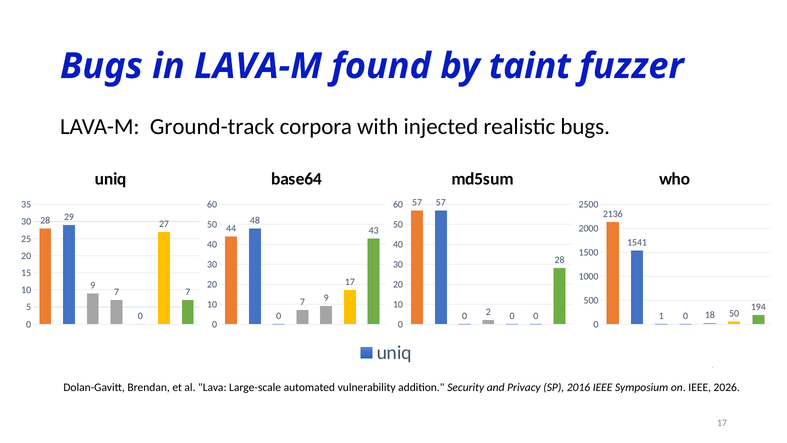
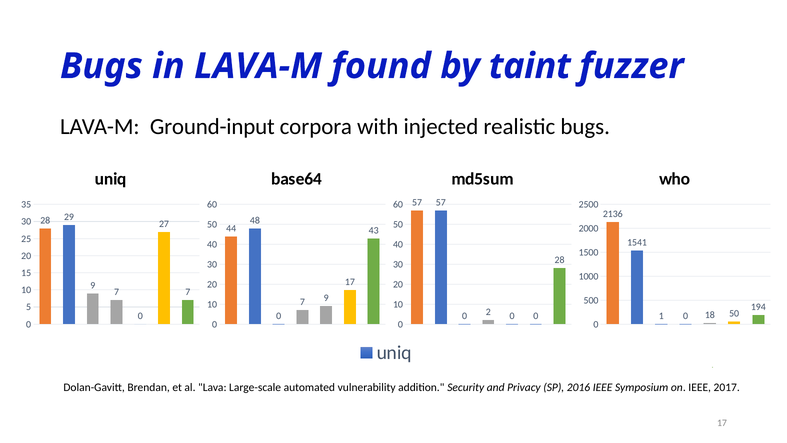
Ground-track: Ground-track -> Ground-input
2026: 2026 -> 2017
